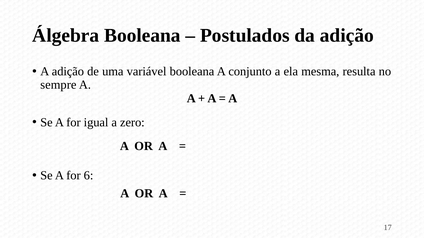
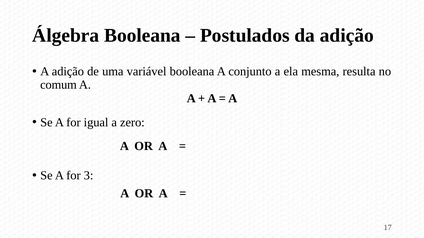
sempre: sempre -> comum
6: 6 -> 3
